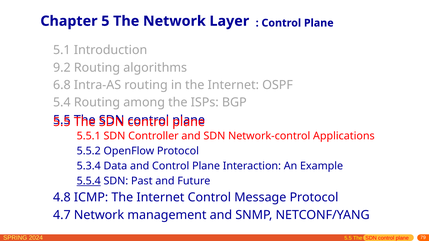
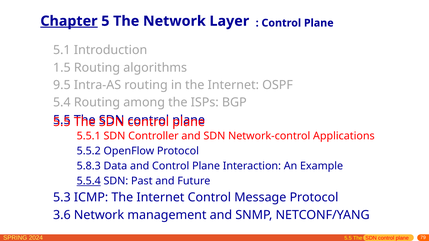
Chapter underline: none -> present
9.2: 9.2 -> 1.5
6.8: 6.8 -> 9.5
5.3.4: 5.3.4 -> 5.8.3
4.8: 4.8 -> 5.3
4.7: 4.7 -> 3.6
